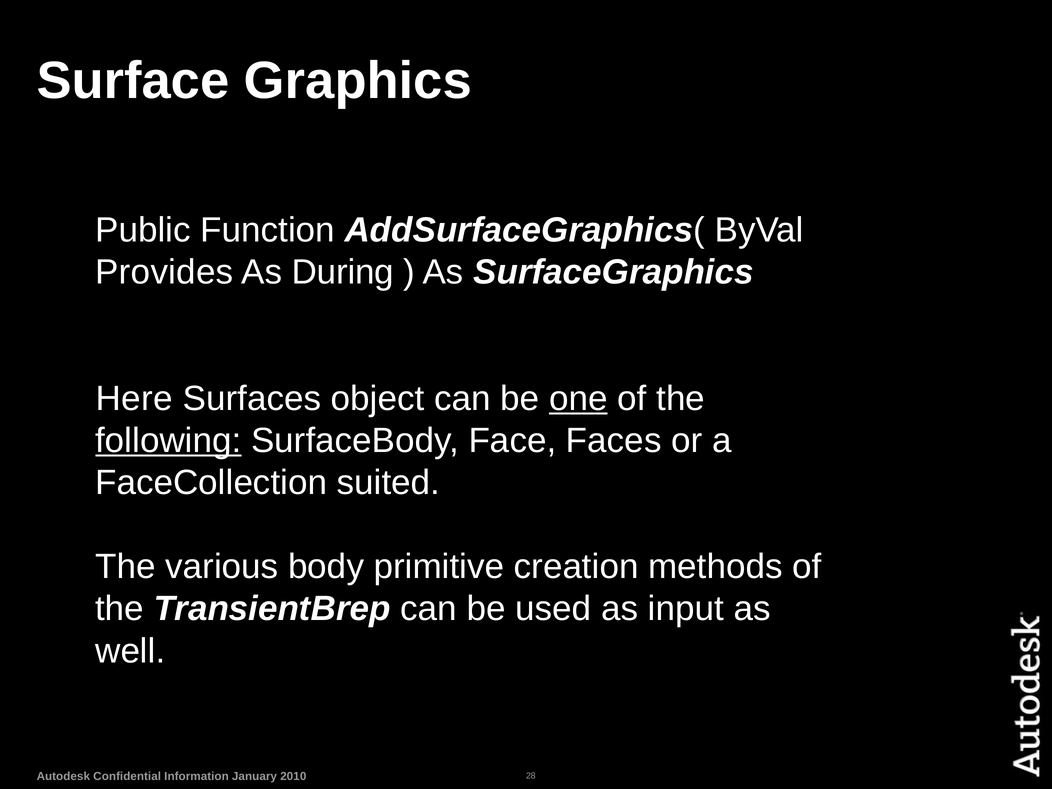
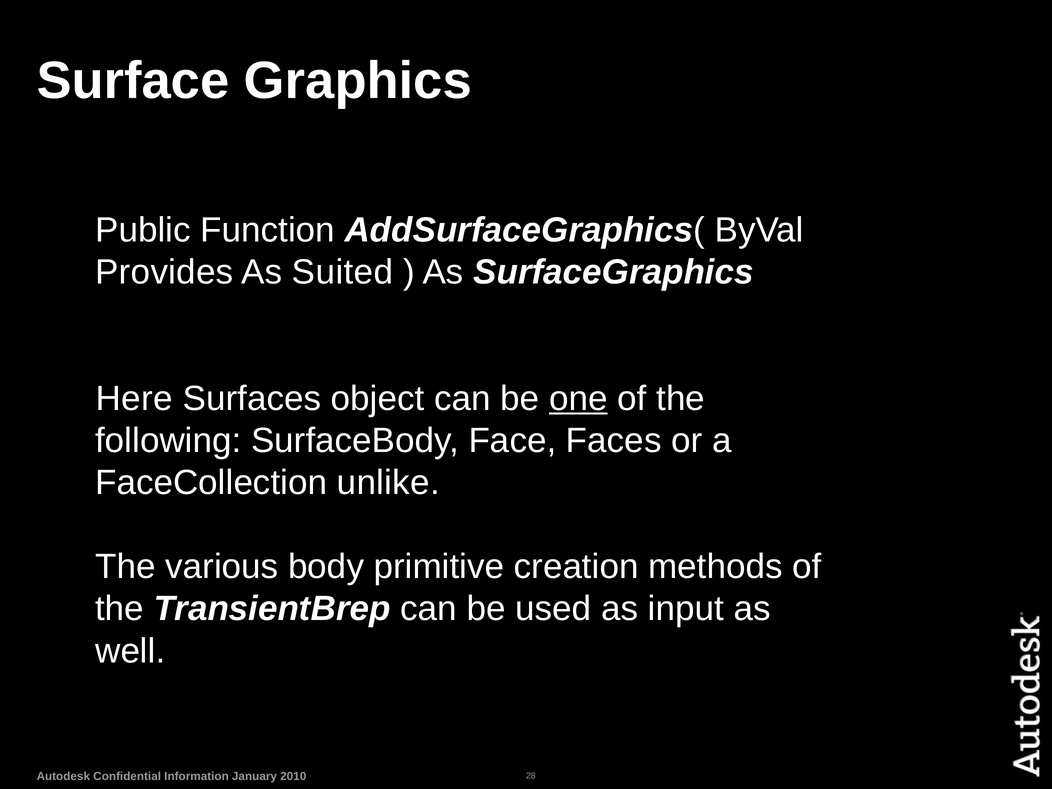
During: During -> Suited
following underline: present -> none
suited: suited -> unlike
